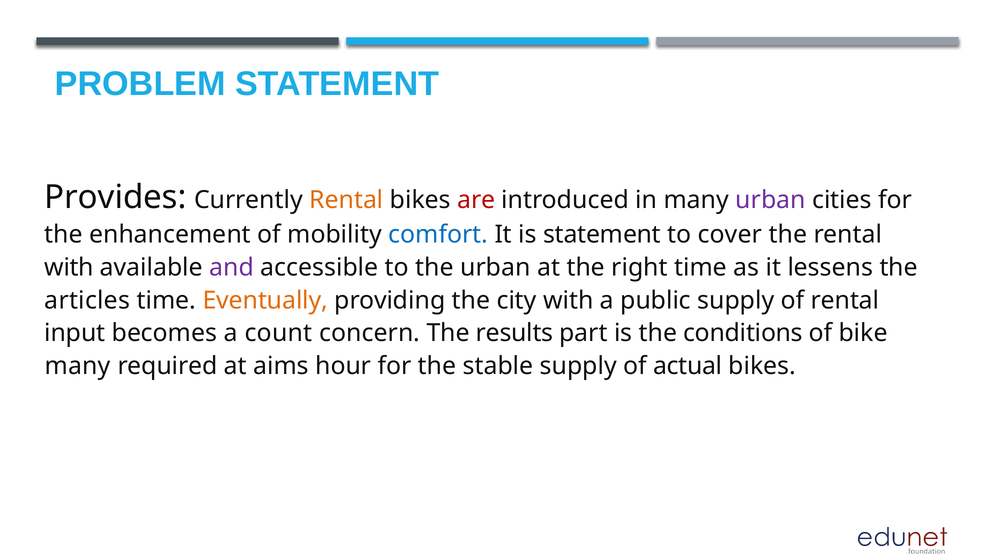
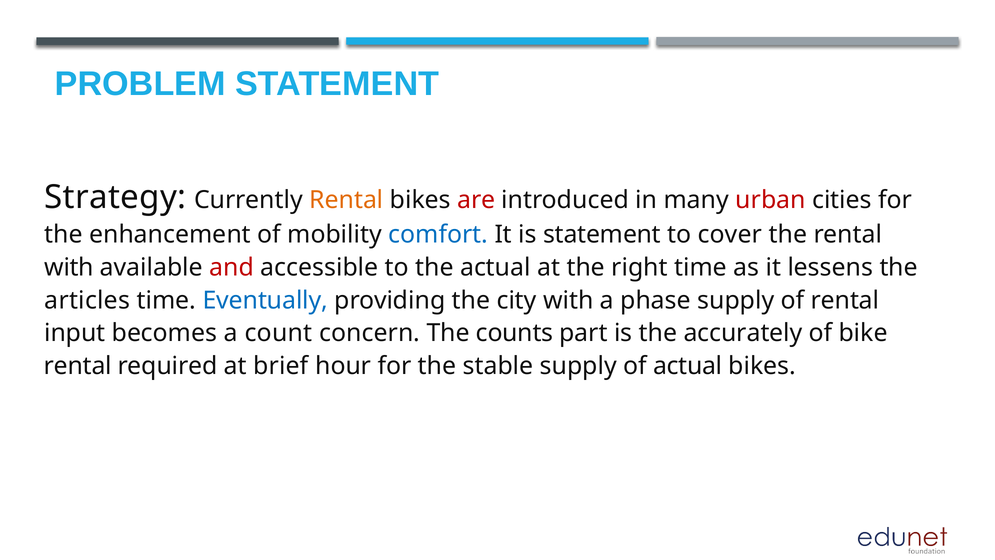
Provides: Provides -> Strategy
urban at (771, 200) colour: purple -> red
and colour: purple -> red
the urban: urban -> actual
Eventually colour: orange -> blue
public: public -> phase
results: results -> counts
conditions: conditions -> accurately
many at (78, 366): many -> rental
aims: aims -> brief
